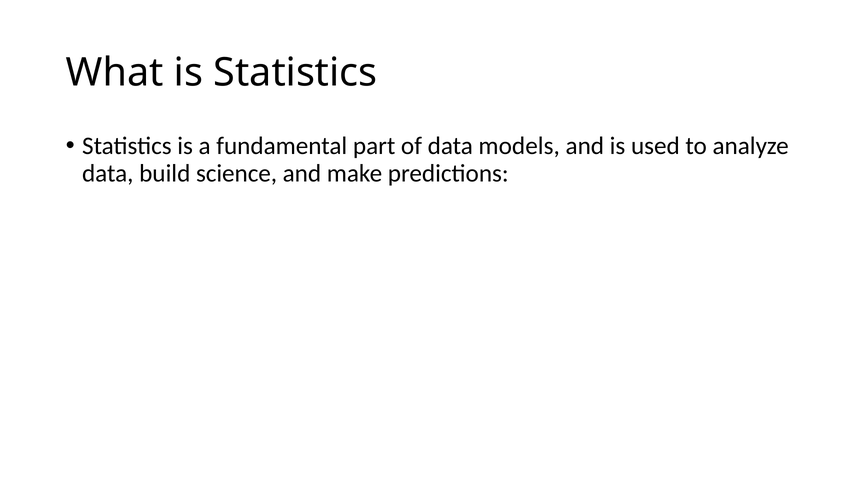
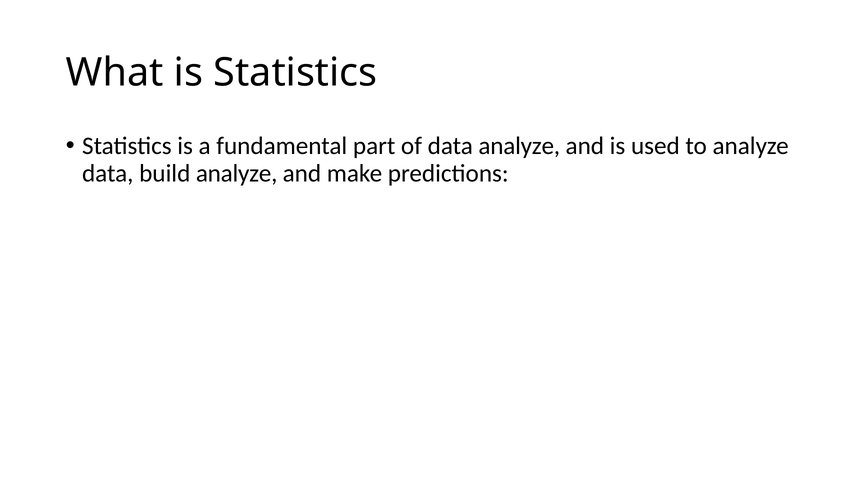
data models: models -> analyze
build science: science -> analyze
